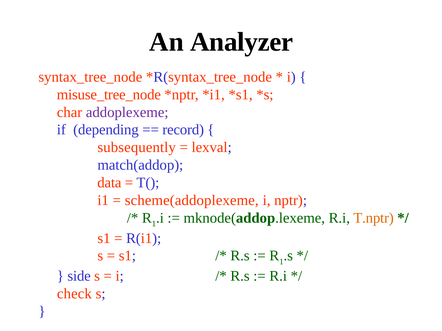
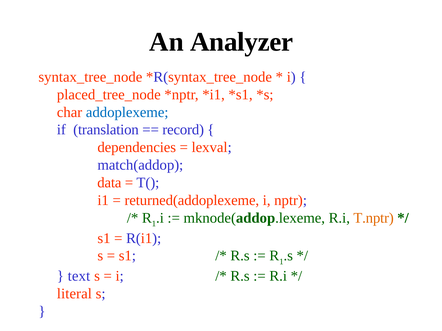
misuse_tree_node: misuse_tree_node -> placed_tree_node
addoplexeme colour: purple -> blue
depending: depending -> translation
subsequently: subsequently -> dependencies
scheme(addoplexeme: scheme(addoplexeme -> returned(addoplexeme
side: side -> text
check: check -> literal
